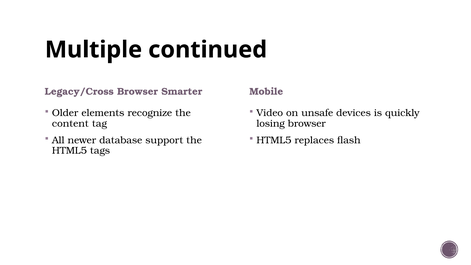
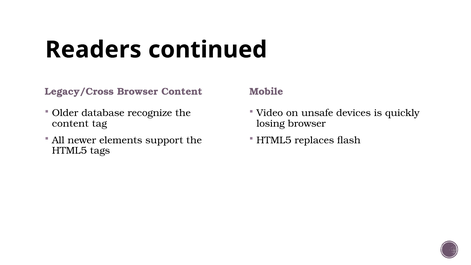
Multiple: Multiple -> Readers
Browser Smarter: Smarter -> Content
elements: elements -> database
database: database -> elements
